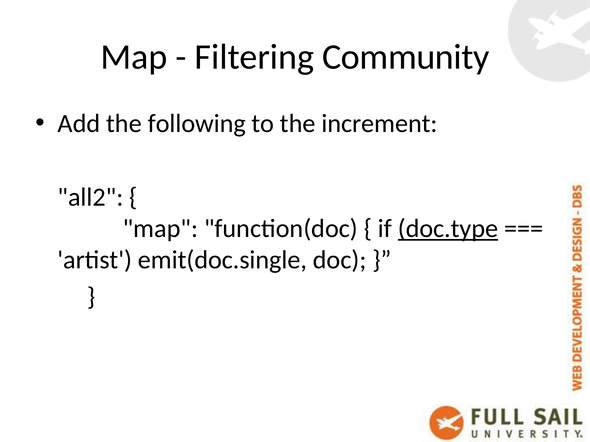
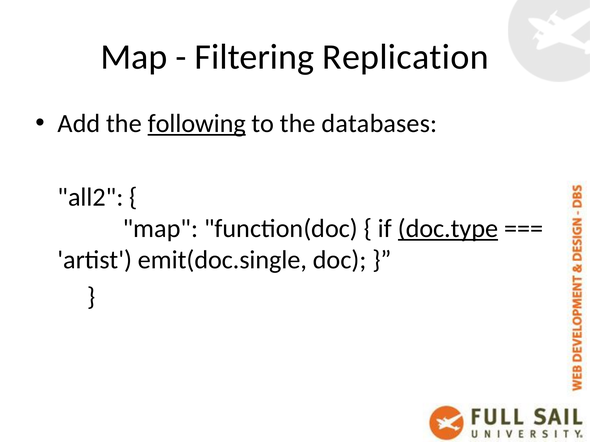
Community: Community -> Replication
following underline: none -> present
increment: increment -> databases
